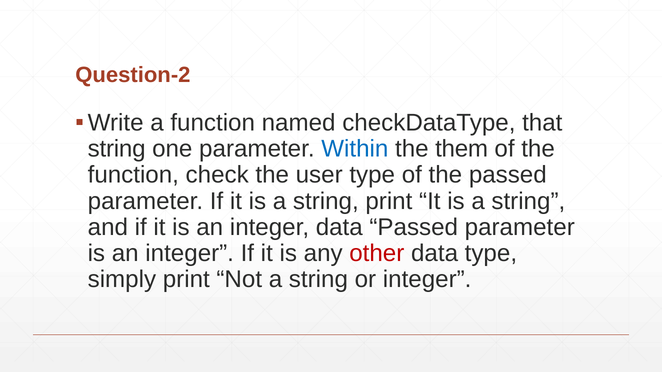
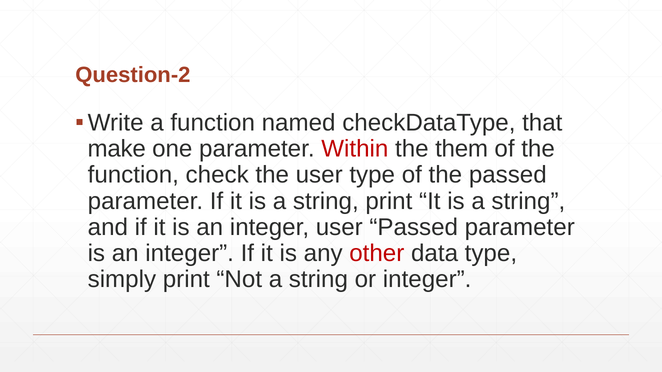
string at (117, 149): string -> make
Within colour: blue -> red
integer data: data -> user
